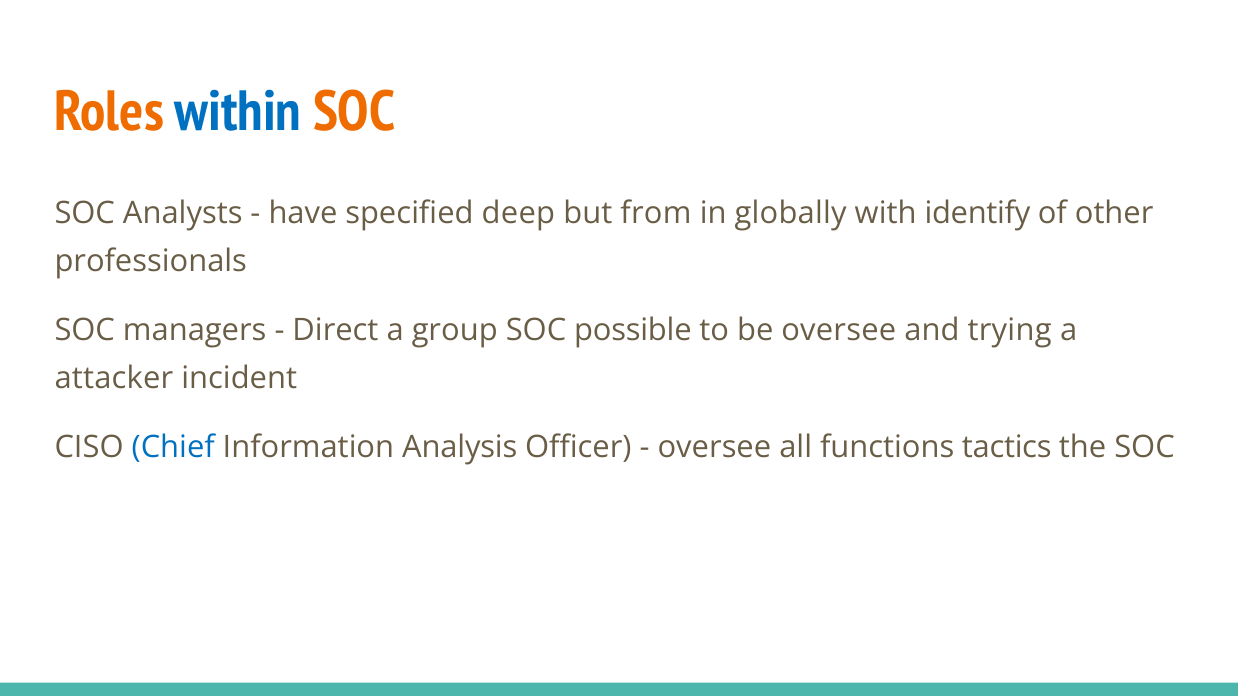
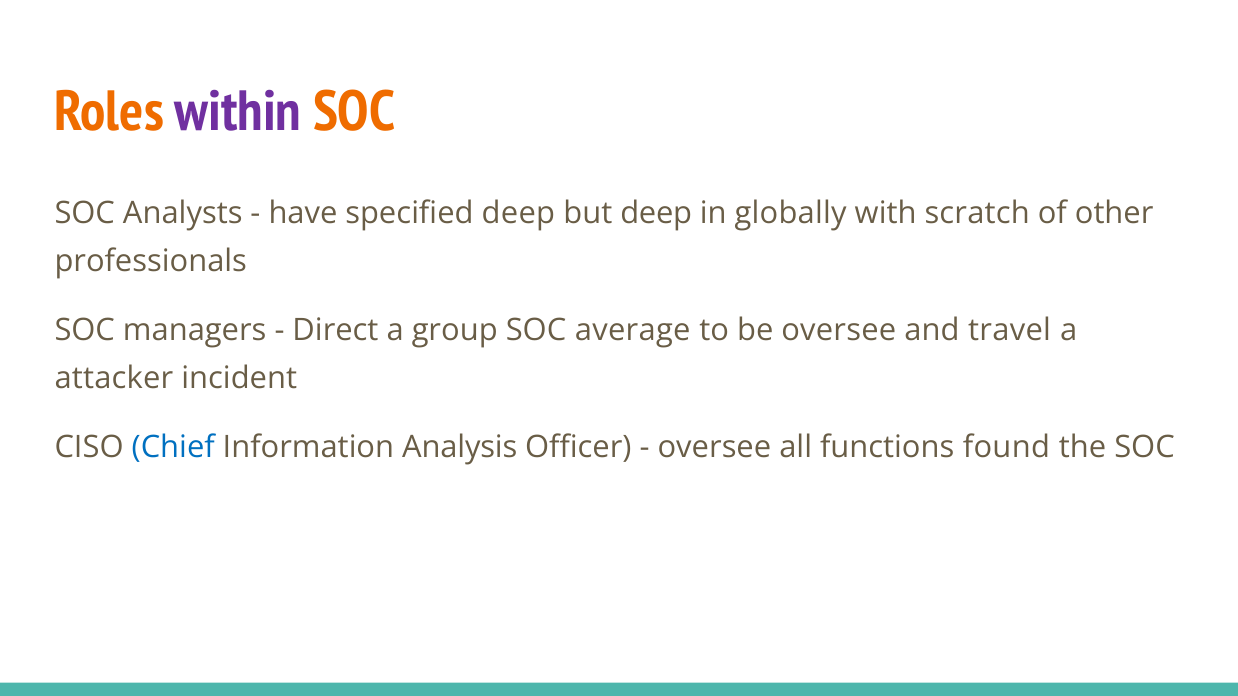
within colour: blue -> purple
but from: from -> deep
identify: identify -> scratch
possible: possible -> average
trying: trying -> travel
tactics: tactics -> found
